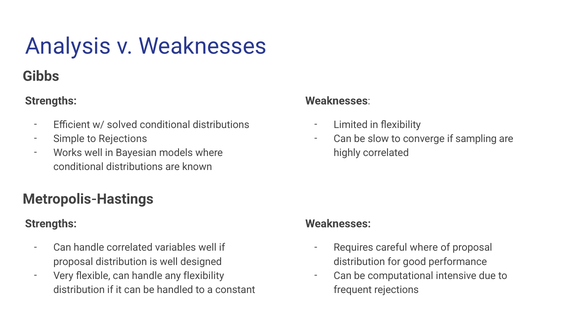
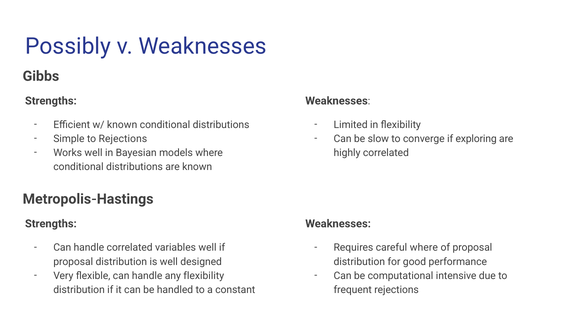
Analysis: Analysis -> Possibly
w/ solved: solved -> known
sampling: sampling -> exploring
